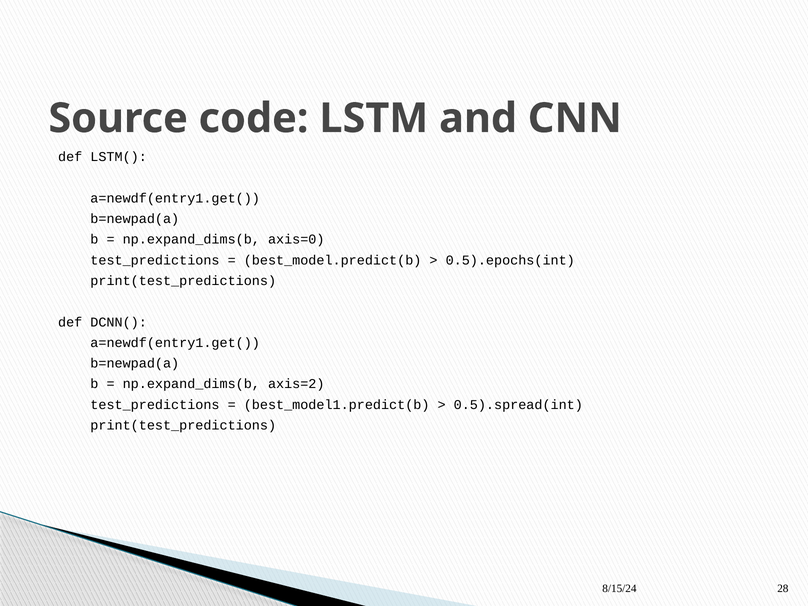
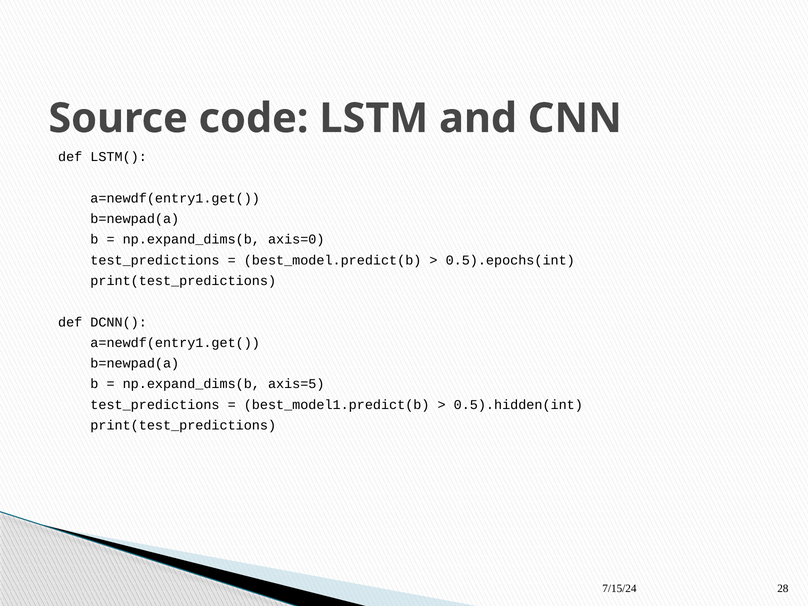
axis=2: axis=2 -> axis=5
0.5).spread(int: 0.5).spread(int -> 0.5).hidden(int
8/15/24: 8/15/24 -> 7/15/24
